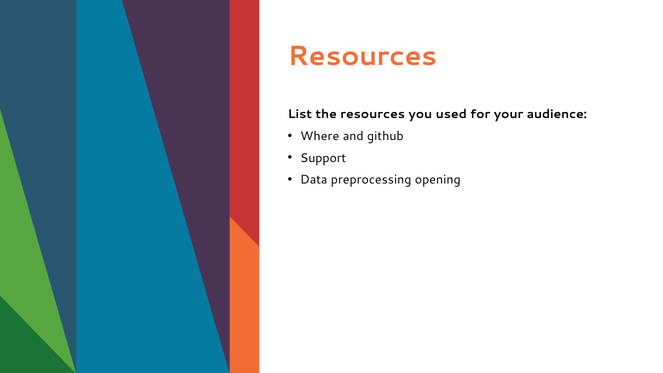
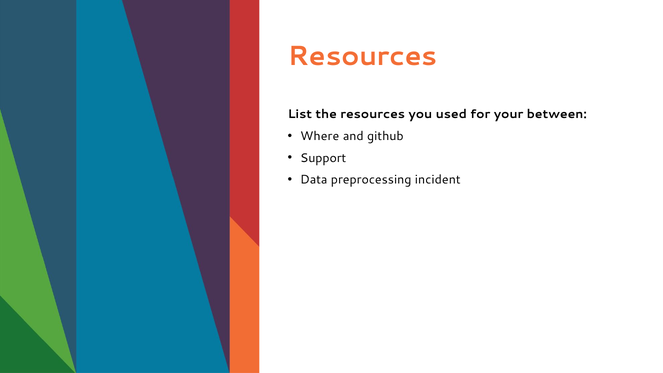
audience: audience -> between
opening: opening -> incident
